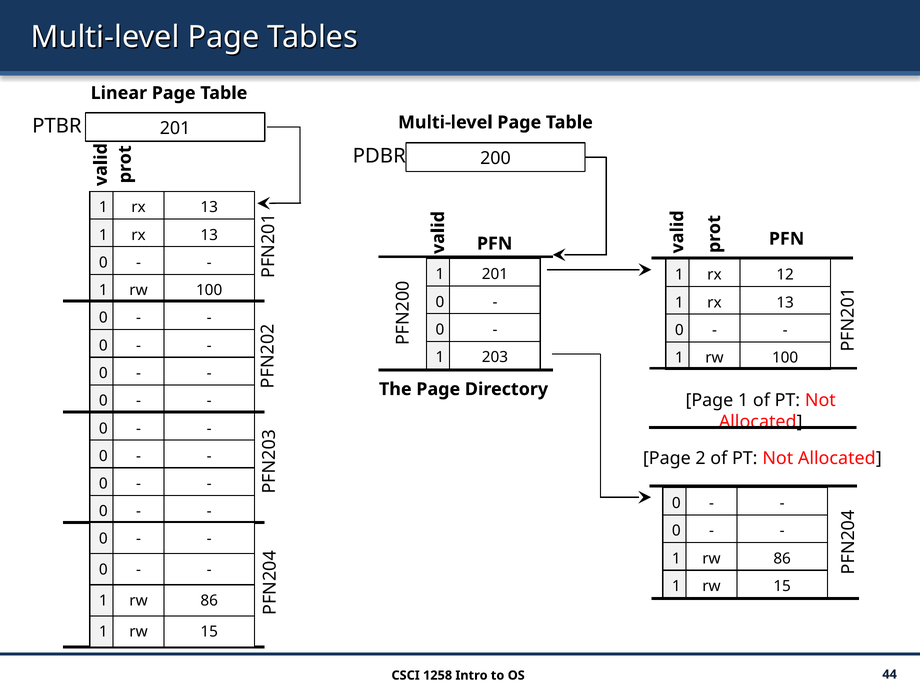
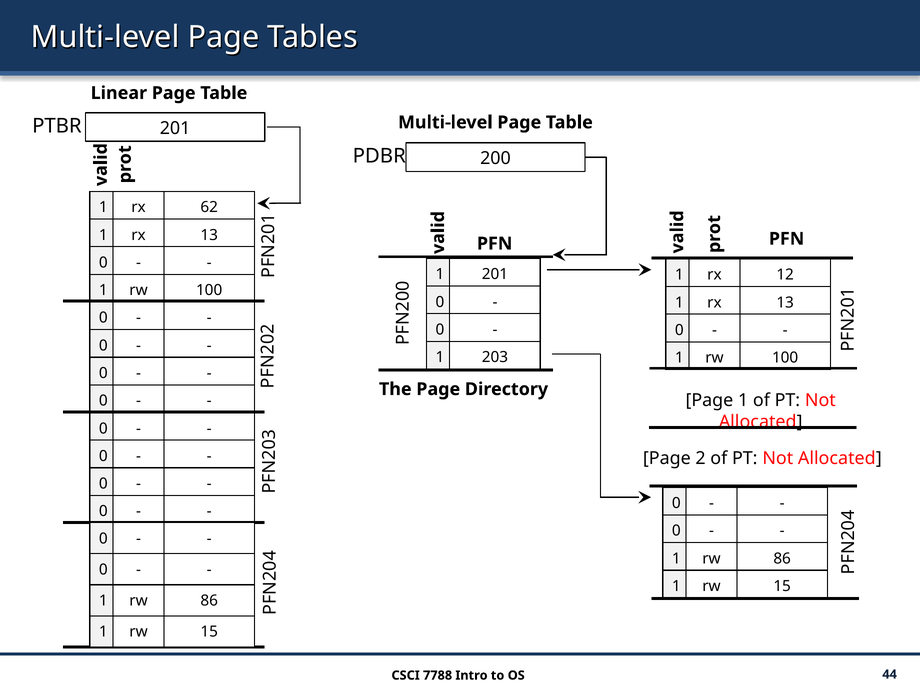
13 at (209, 207): 13 -> 62
1258: 1258 -> 7788
